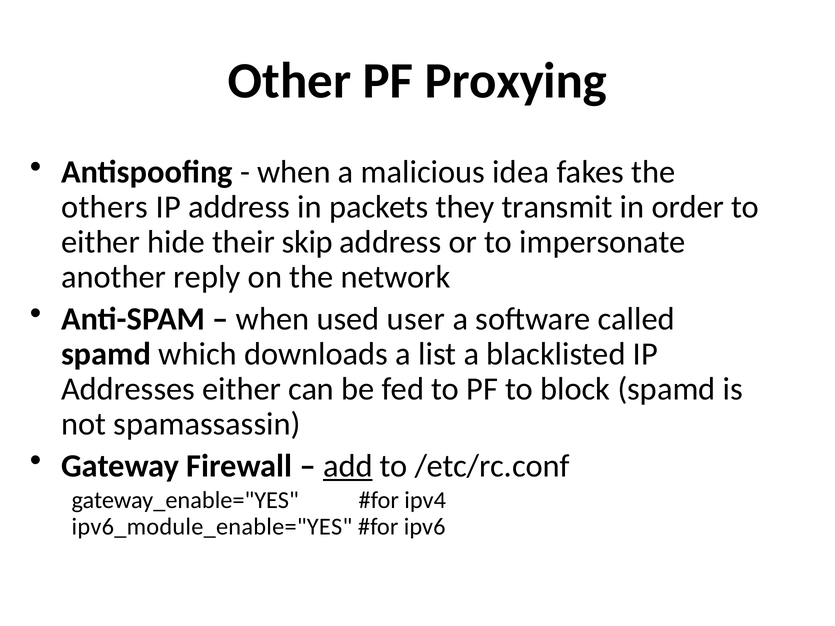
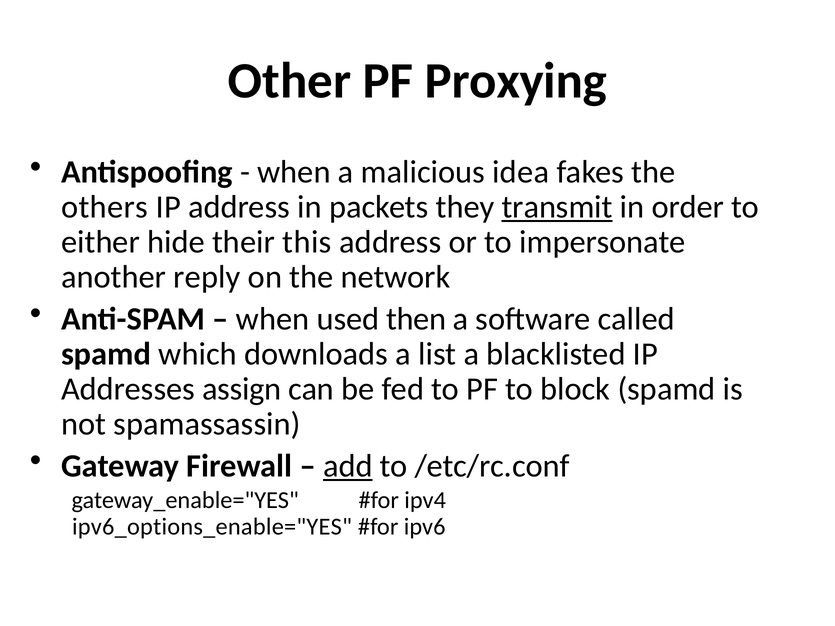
transmit underline: none -> present
skip: skip -> this
user: user -> then
Addresses either: either -> assign
ipv6_module_enable="YES: ipv6_module_enable="YES -> ipv6_options_enable="YES
